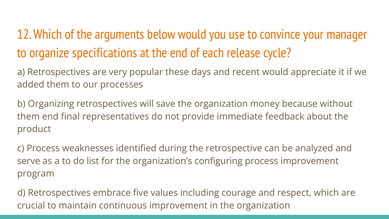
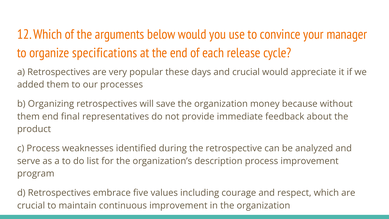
and recent: recent -> crucial
configuring: configuring -> description
